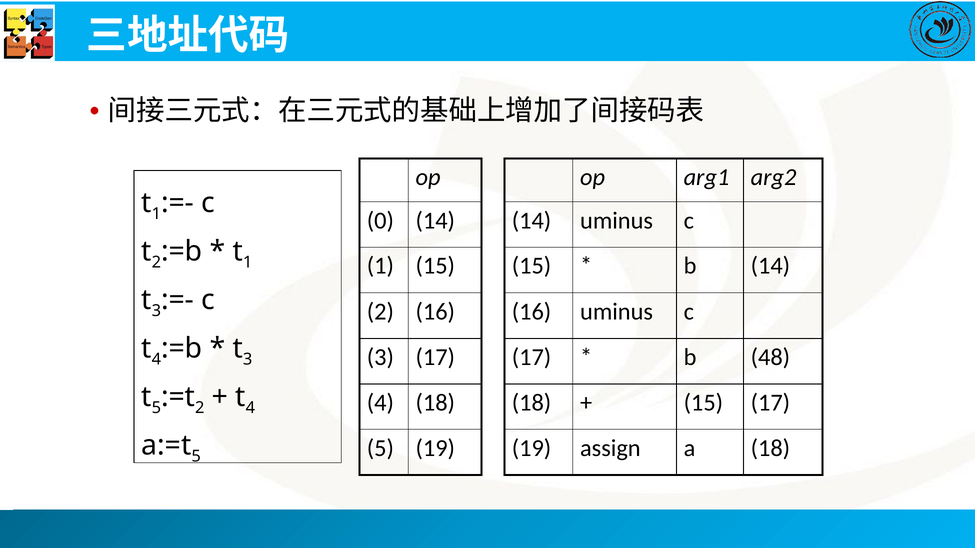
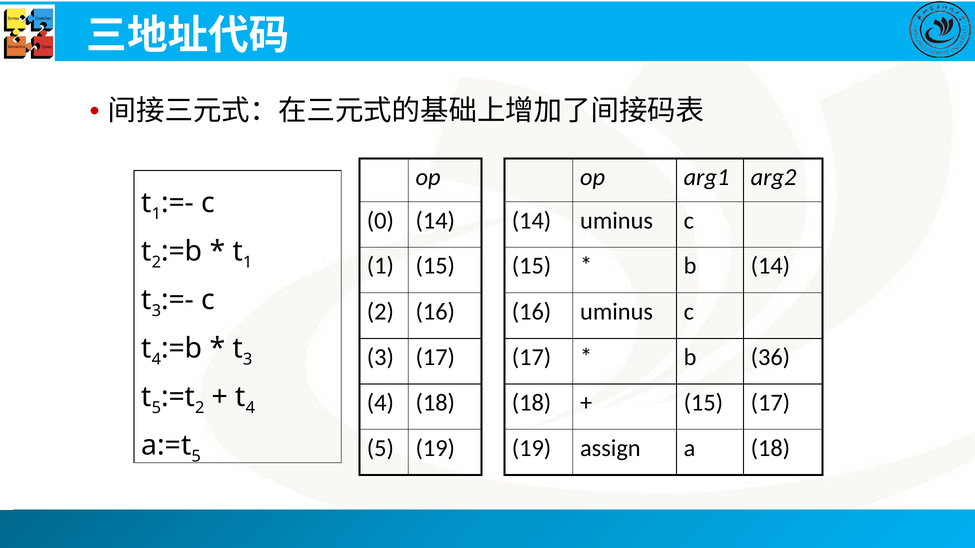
48: 48 -> 36
